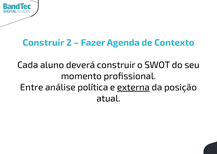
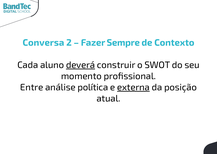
Construir at (43, 42): Construir -> Conversa
Agenda: Agenda -> Sempre
deverá underline: none -> present
